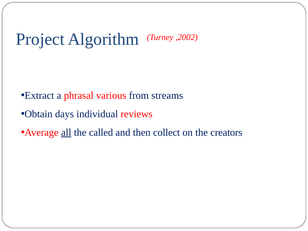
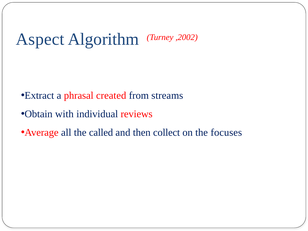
Project: Project -> Aspect
various: various -> created
days: days -> with
all underline: present -> none
creators: creators -> focuses
